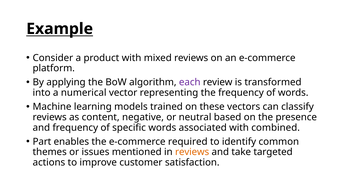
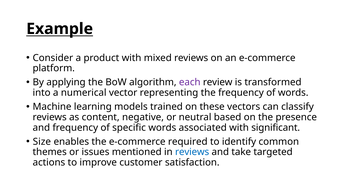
combined: combined -> significant
Part: Part -> Size
reviews at (192, 152) colour: orange -> blue
